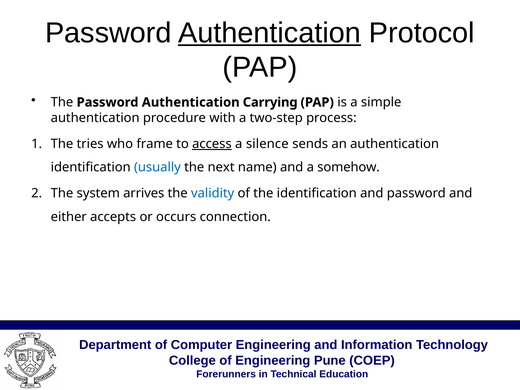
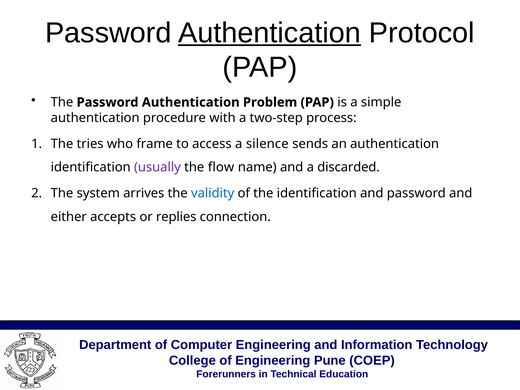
Carrying: Carrying -> Problem
access underline: present -> none
usually colour: blue -> purple
next: next -> flow
somehow: somehow -> discarded
occurs: occurs -> replies
